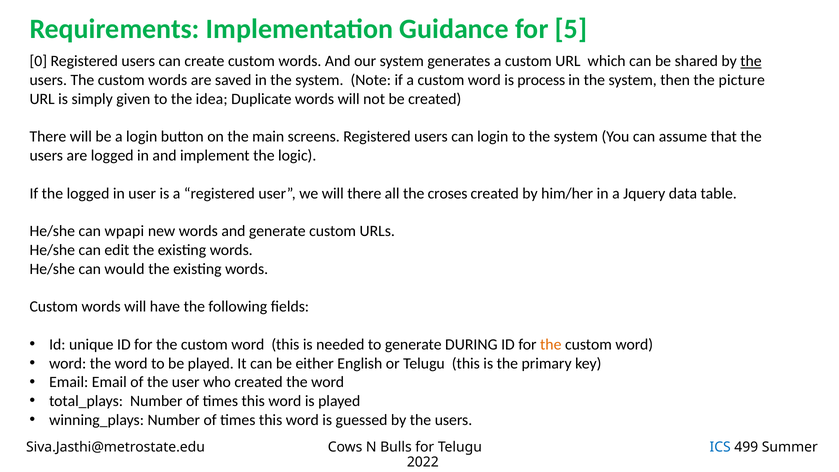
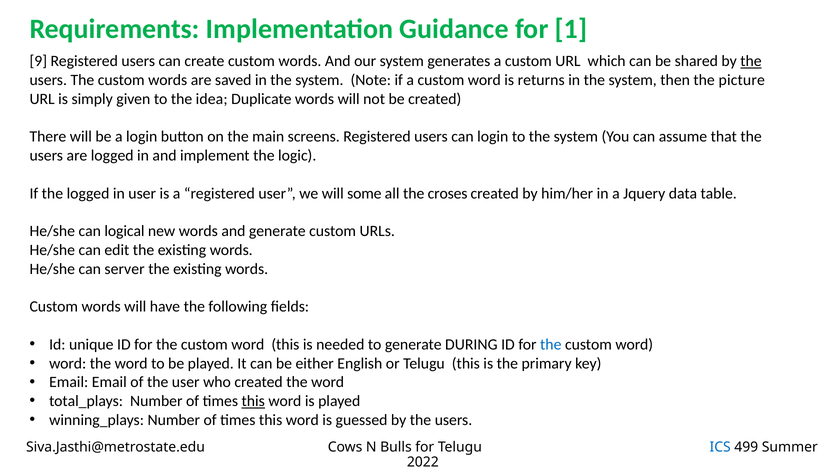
5: 5 -> 1
0: 0 -> 9
process: process -> returns
will there: there -> some
wpapi: wpapi -> logical
would: would -> server
the at (551, 344) colour: orange -> blue
this at (253, 401) underline: none -> present
